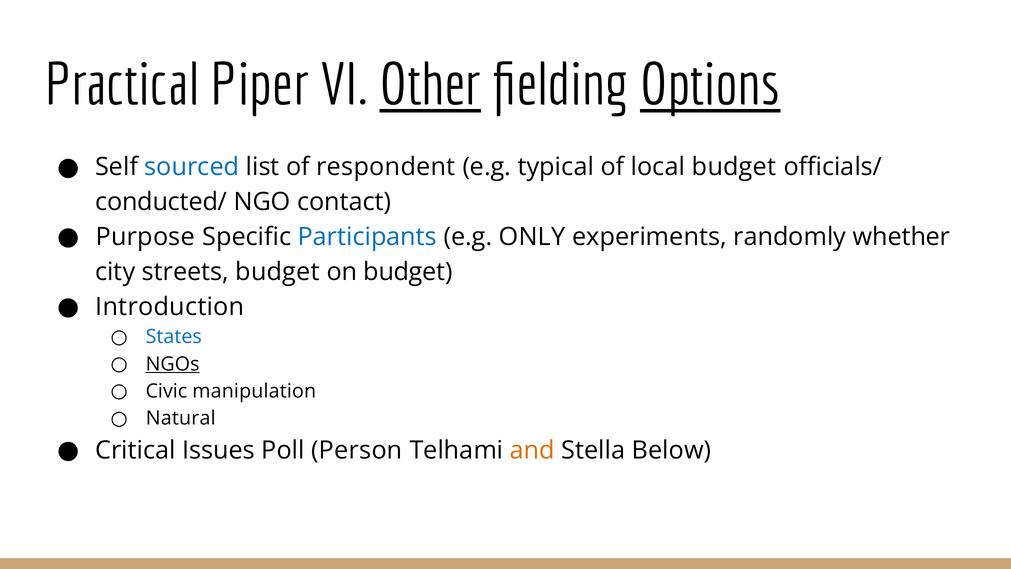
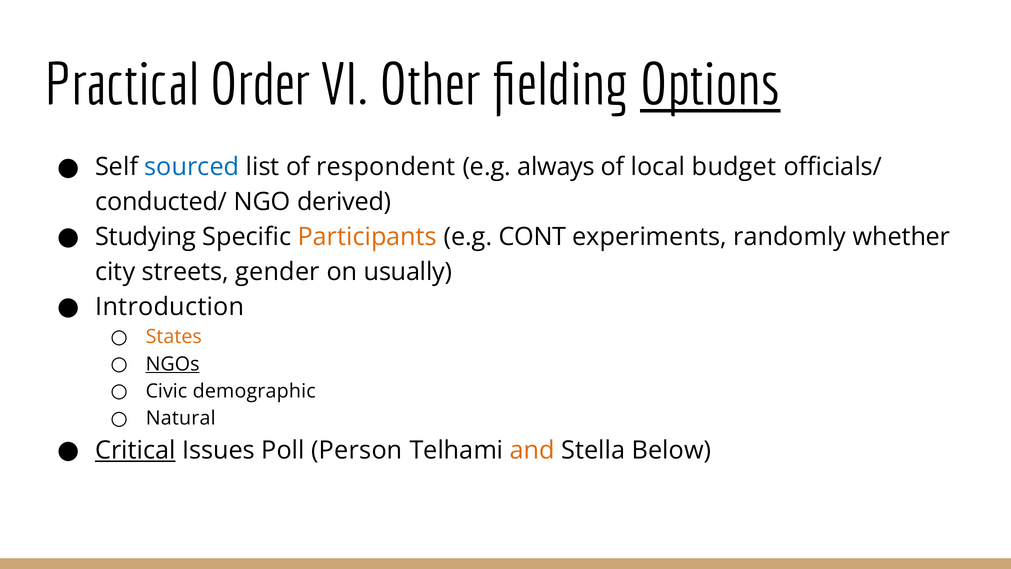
Piper: Piper -> Order
Other underline: present -> none
typical: typical -> always
contact: contact -> derived
Purpose: Purpose -> Studying
Participants colour: blue -> orange
ONLY: ONLY -> CONT
streets budget: budget -> gender
on budget: budget -> usually
States colour: blue -> orange
manipulation: manipulation -> demographic
Critical underline: none -> present
